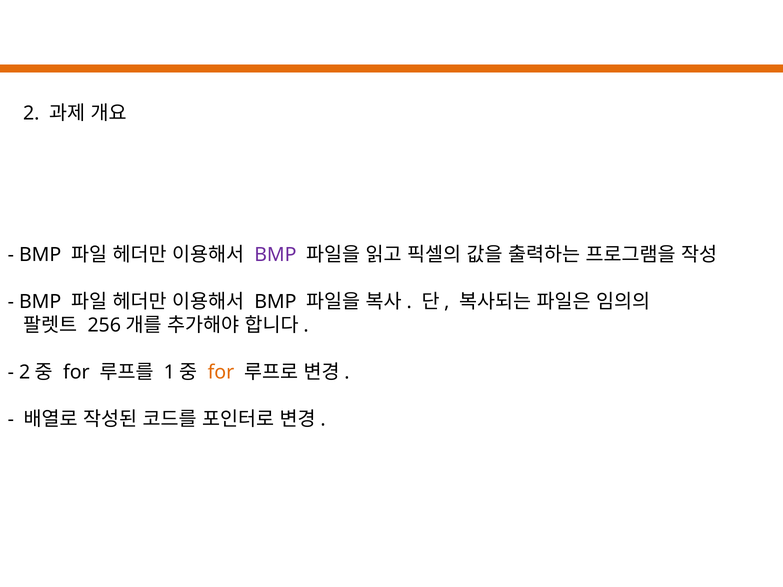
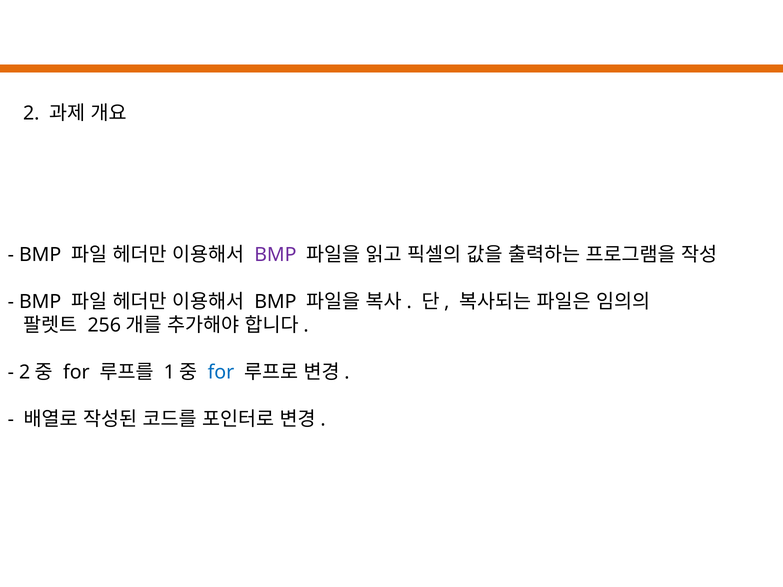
for at (221, 373) colour: orange -> blue
